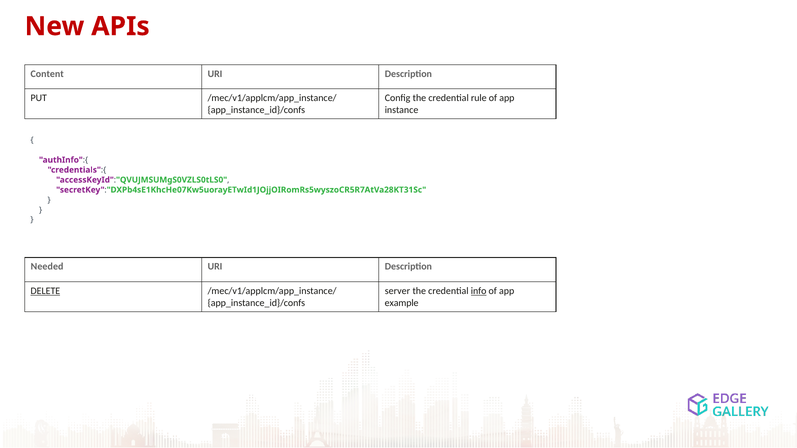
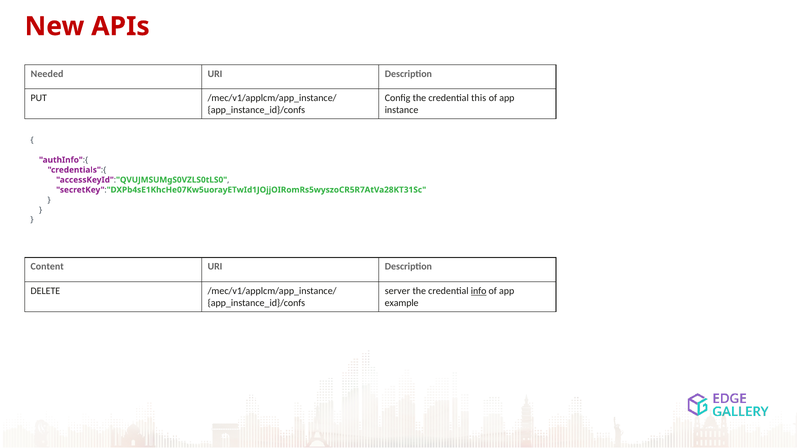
Content: Content -> Needed
rule: rule -> this
Needed: Needed -> Content
DELETE underline: present -> none
